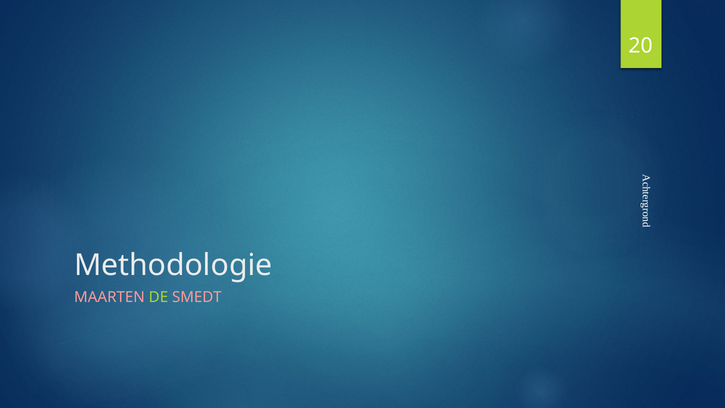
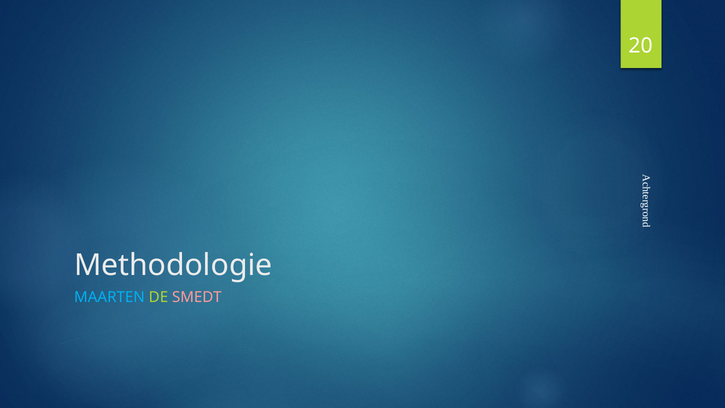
MAARTEN colour: pink -> light blue
